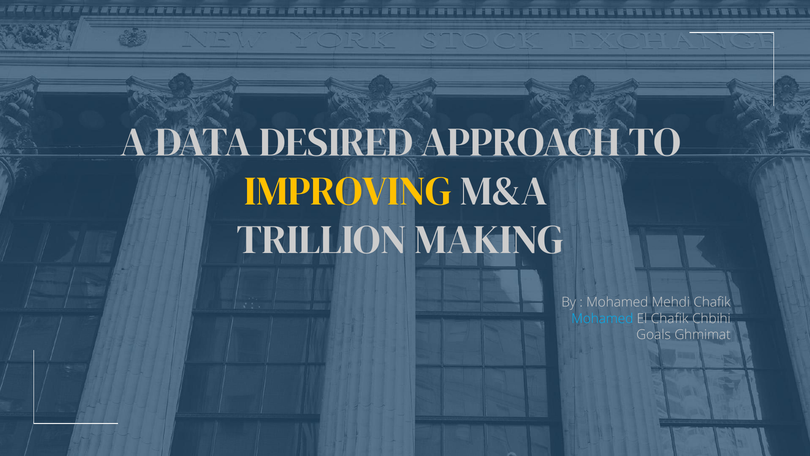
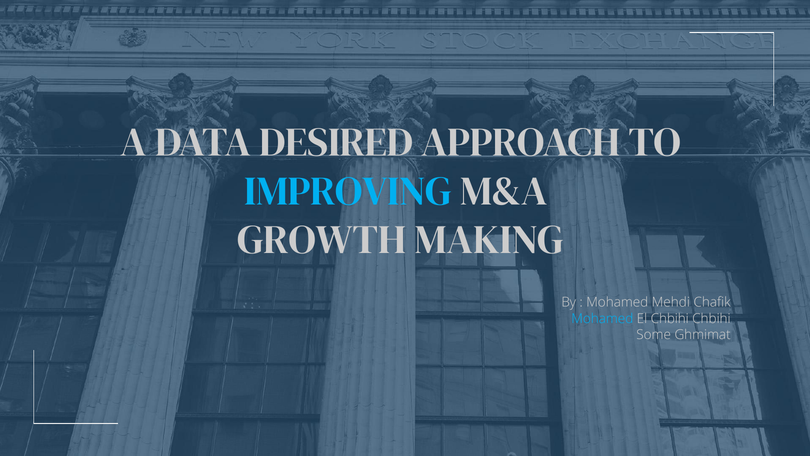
IMPROVING colour: yellow -> light blue
TRILLION: TRILLION -> GROWTH
El Chafik: Chafik -> Chbihi
Goals: Goals -> Some
